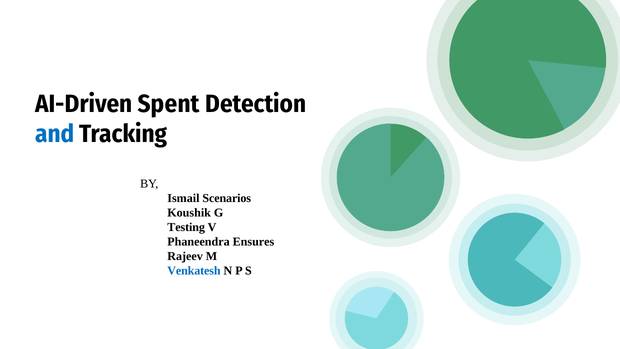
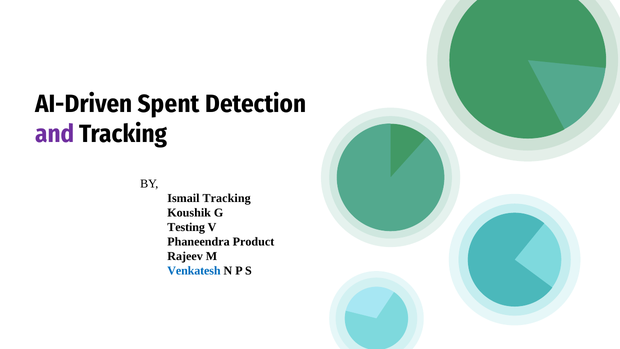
and colour: blue -> purple
Ismail Scenarios: Scenarios -> Tracking
Ensures: Ensures -> Product
